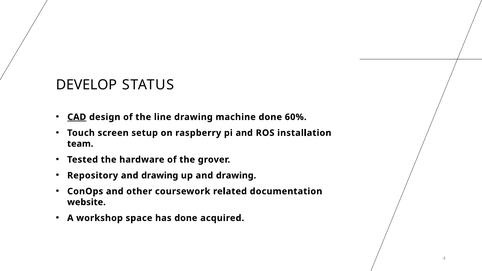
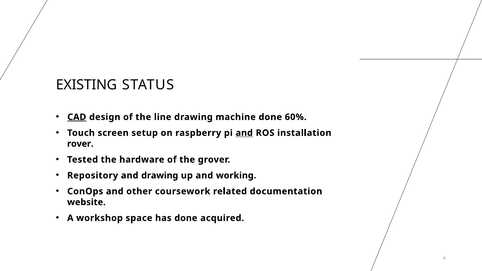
DEVELOP: DEVELOP -> EXISTING
and at (244, 133) underline: none -> present
team: team -> rover
up and drawing: drawing -> working
